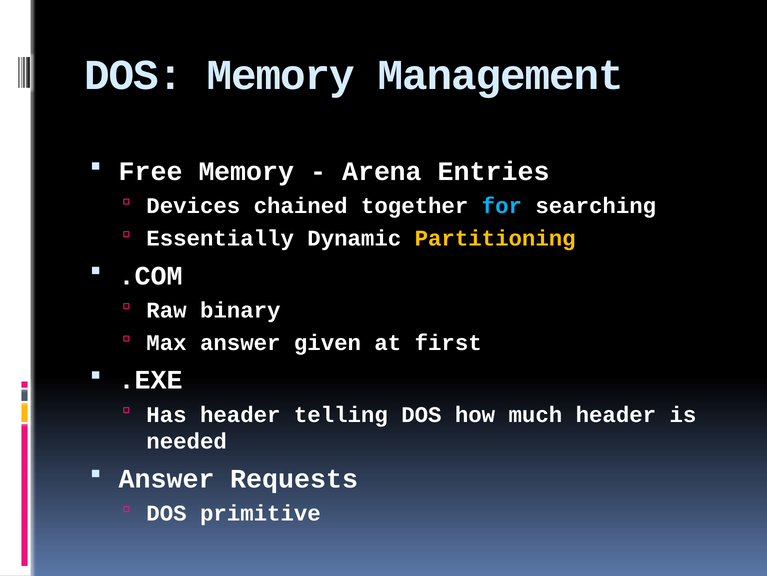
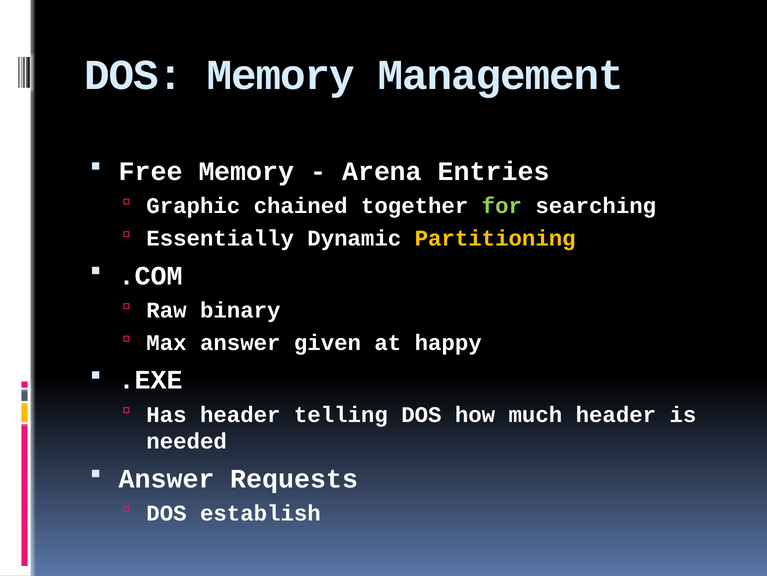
Devices: Devices -> Graphic
for colour: light blue -> light green
first: first -> happy
primitive: primitive -> establish
